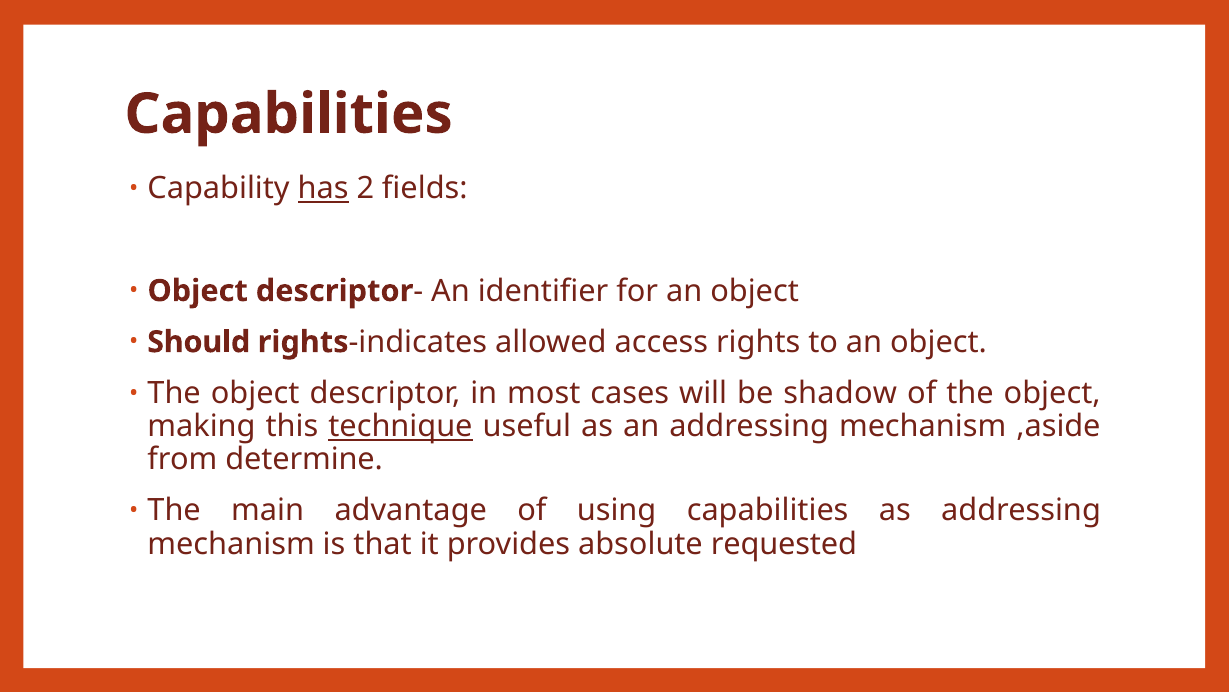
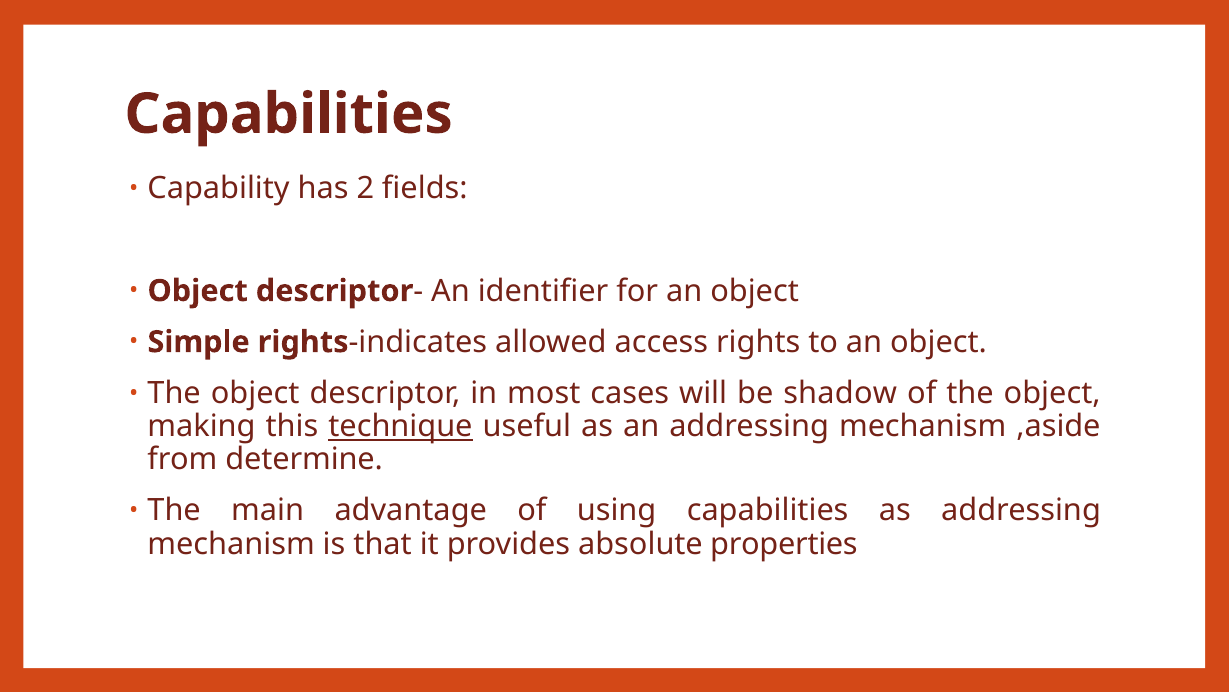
has underline: present -> none
Should: Should -> Simple
requested: requested -> properties
